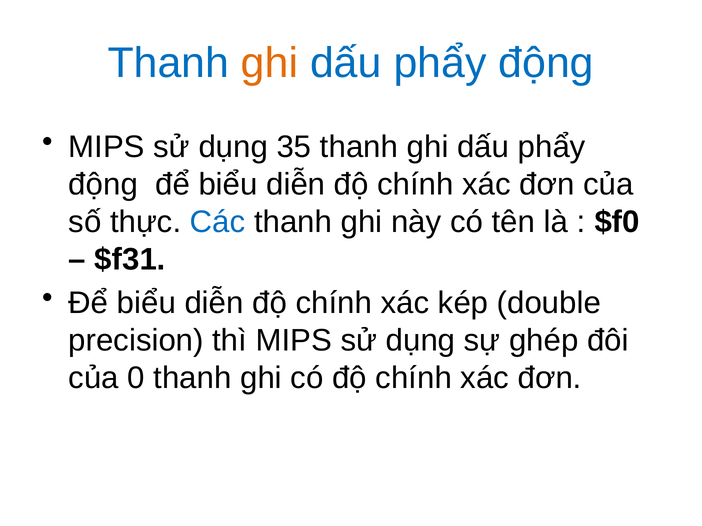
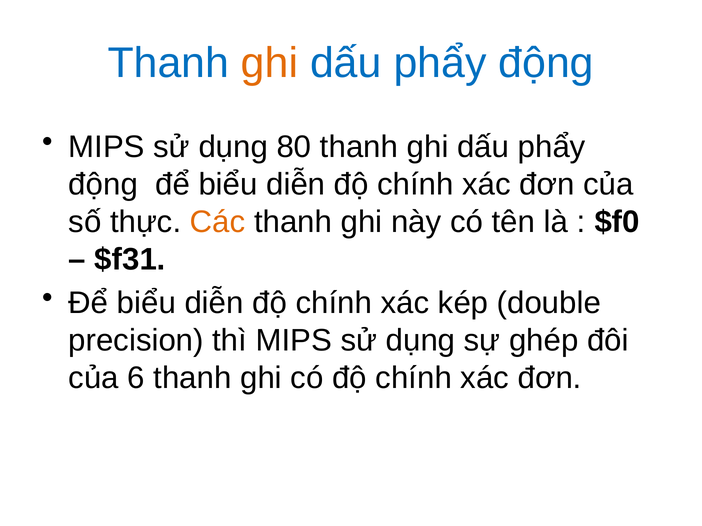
35: 35 -> 80
Các colour: blue -> orange
0: 0 -> 6
